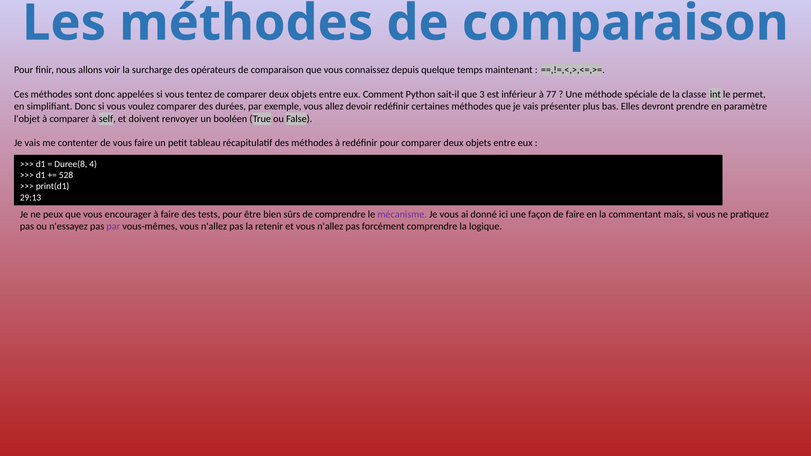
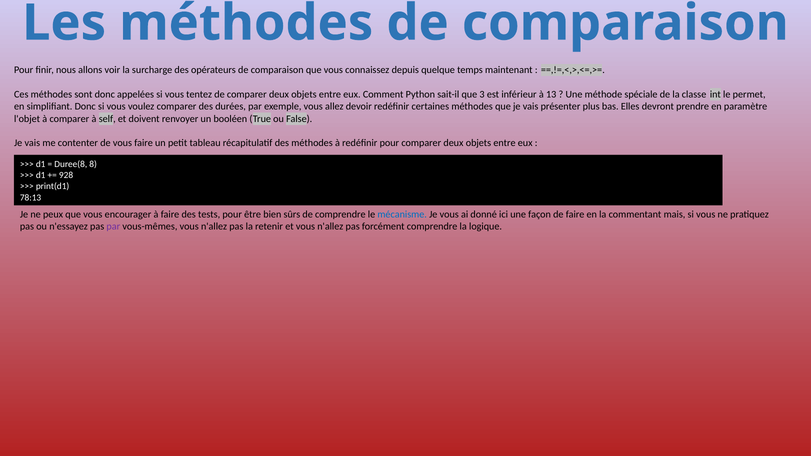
77: 77 -> 13
4: 4 -> 8
528: 528 -> 928
29:13: 29:13 -> 78:13
mécanisme colour: purple -> blue
